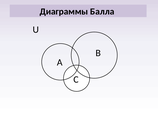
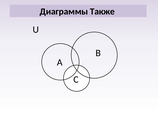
Балла: Балла -> Также
